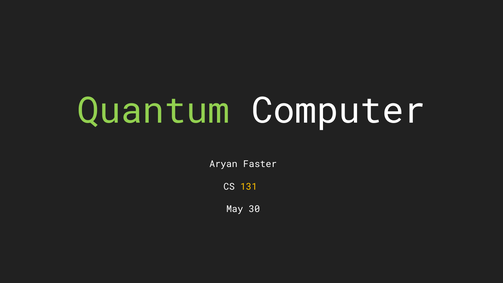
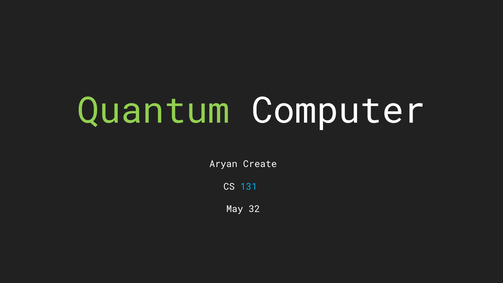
Faster: Faster -> Create
131 colour: yellow -> light blue
30: 30 -> 32
